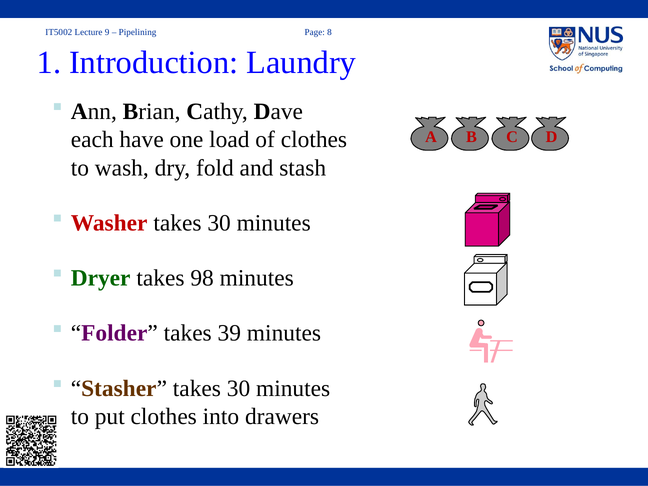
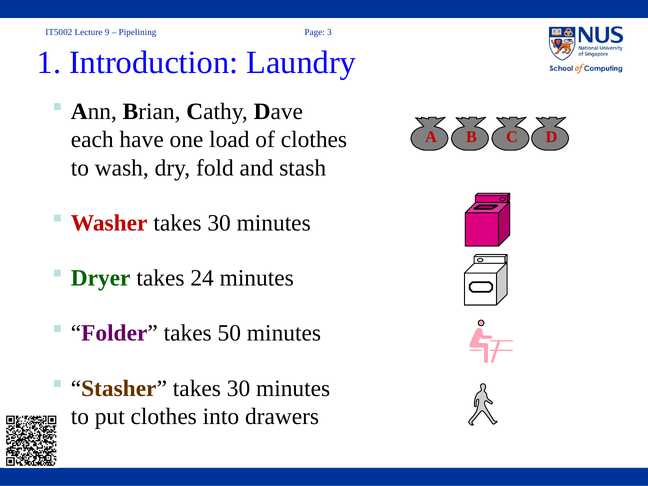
8: 8 -> 3
98: 98 -> 24
39: 39 -> 50
